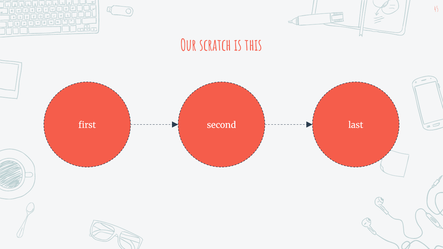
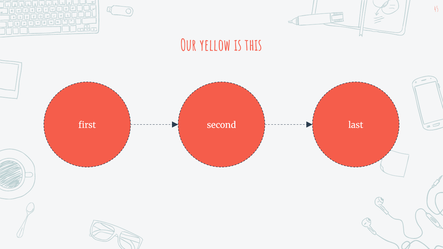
scratch: scratch -> yellow
